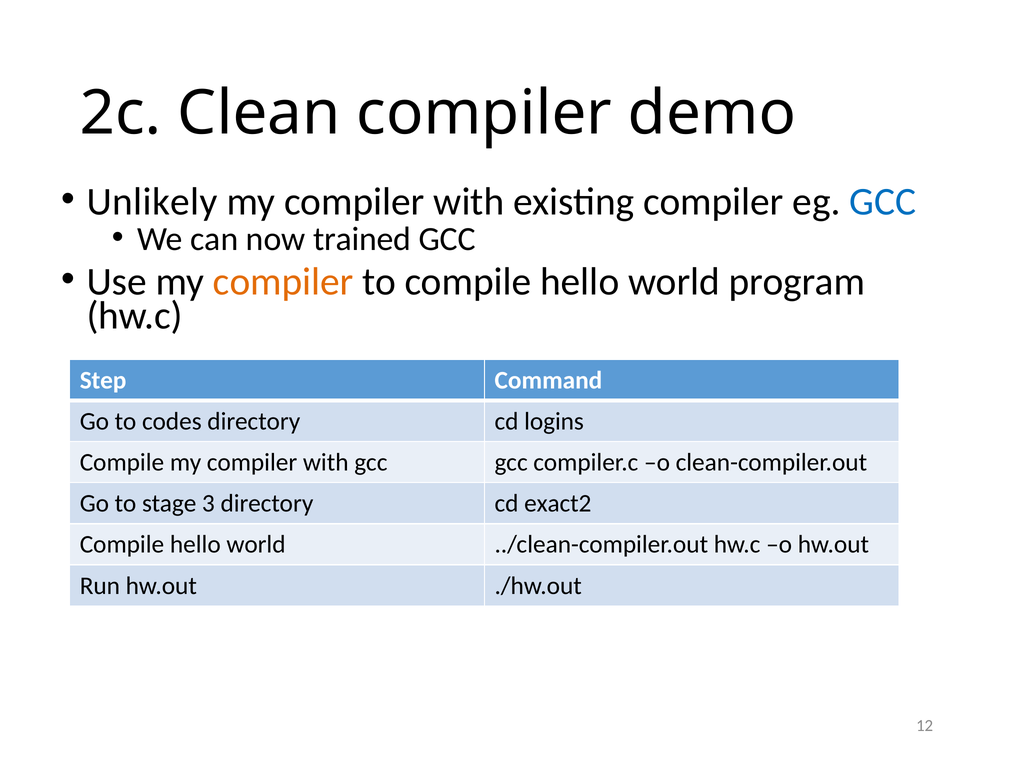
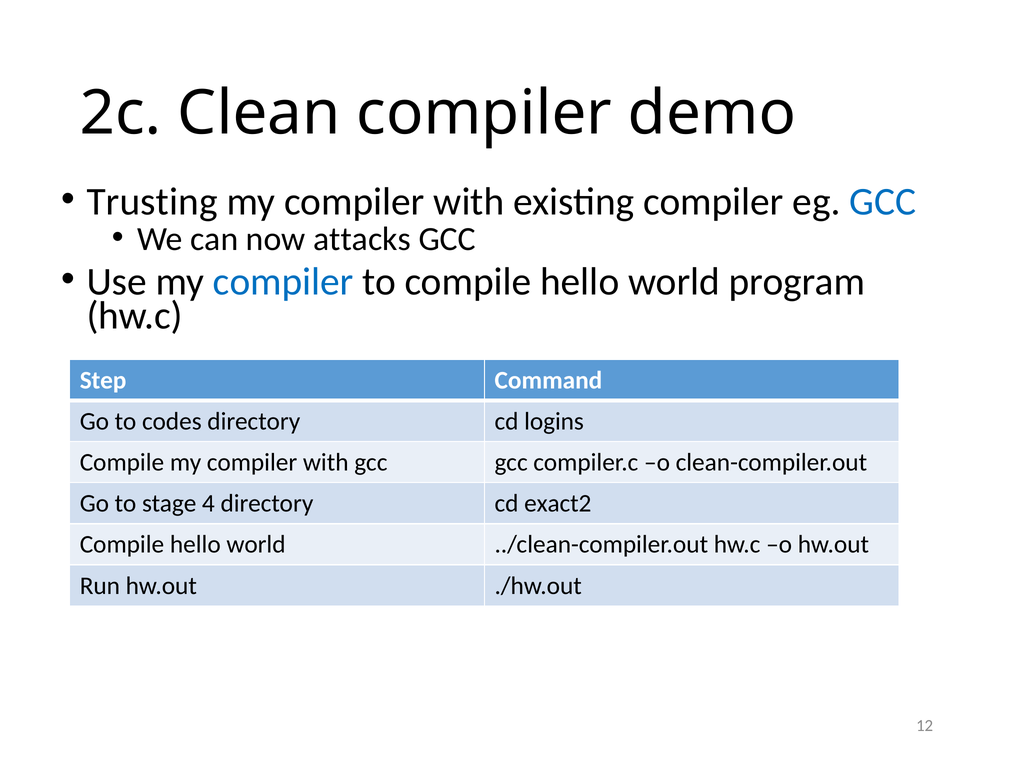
Unlikely: Unlikely -> Trusting
trained: trained -> attacks
compiler at (283, 282) colour: orange -> blue
3: 3 -> 4
